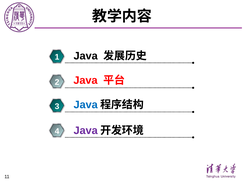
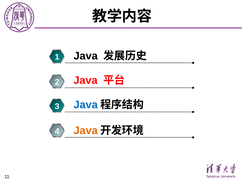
Java at (86, 130) colour: purple -> orange
